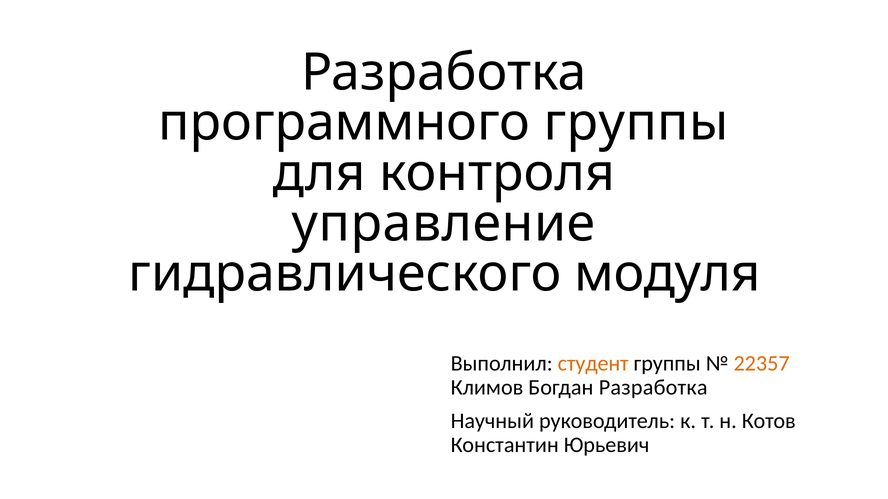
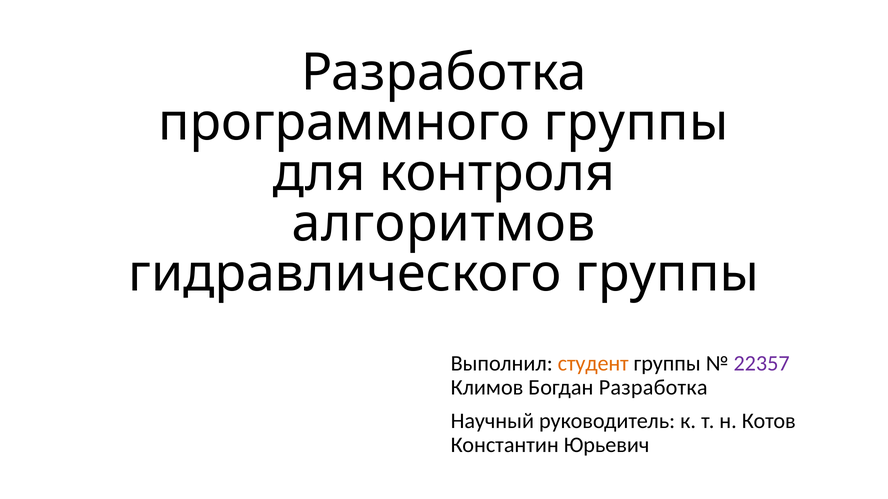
управление: управление -> алгоритмов
гидравлического модуля: модуля -> группы
22357 colour: orange -> purple
